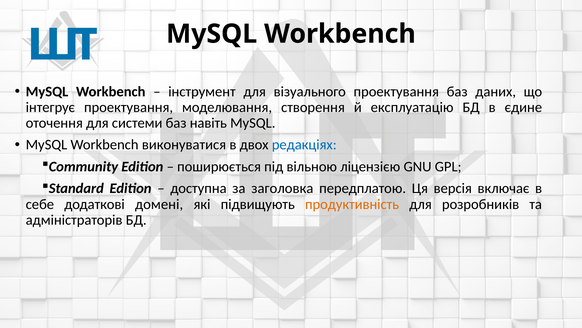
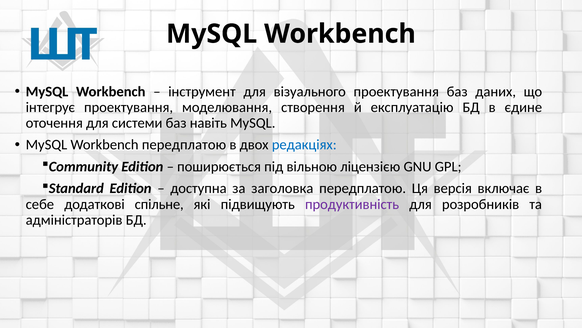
Workbench виконуватися: виконуватися -> передплатою
домені: домені -> спільне
продуктивність colour: orange -> purple
